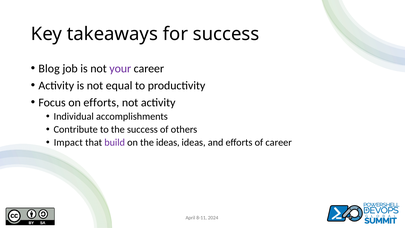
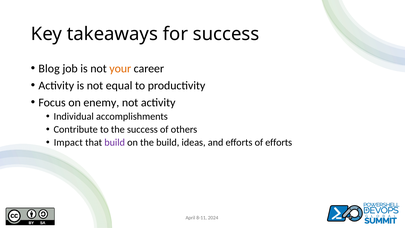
your colour: purple -> orange
on efforts: efforts -> enemy
the ideas: ideas -> build
of career: career -> efforts
